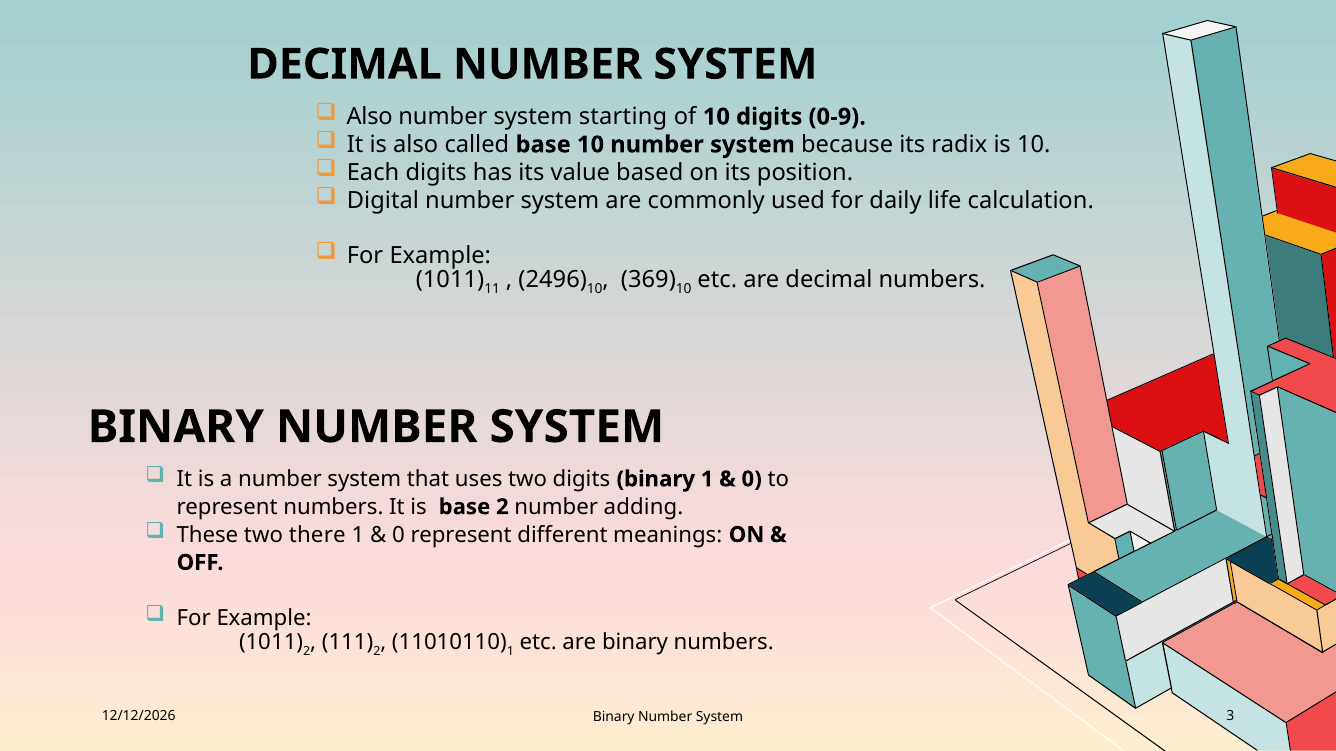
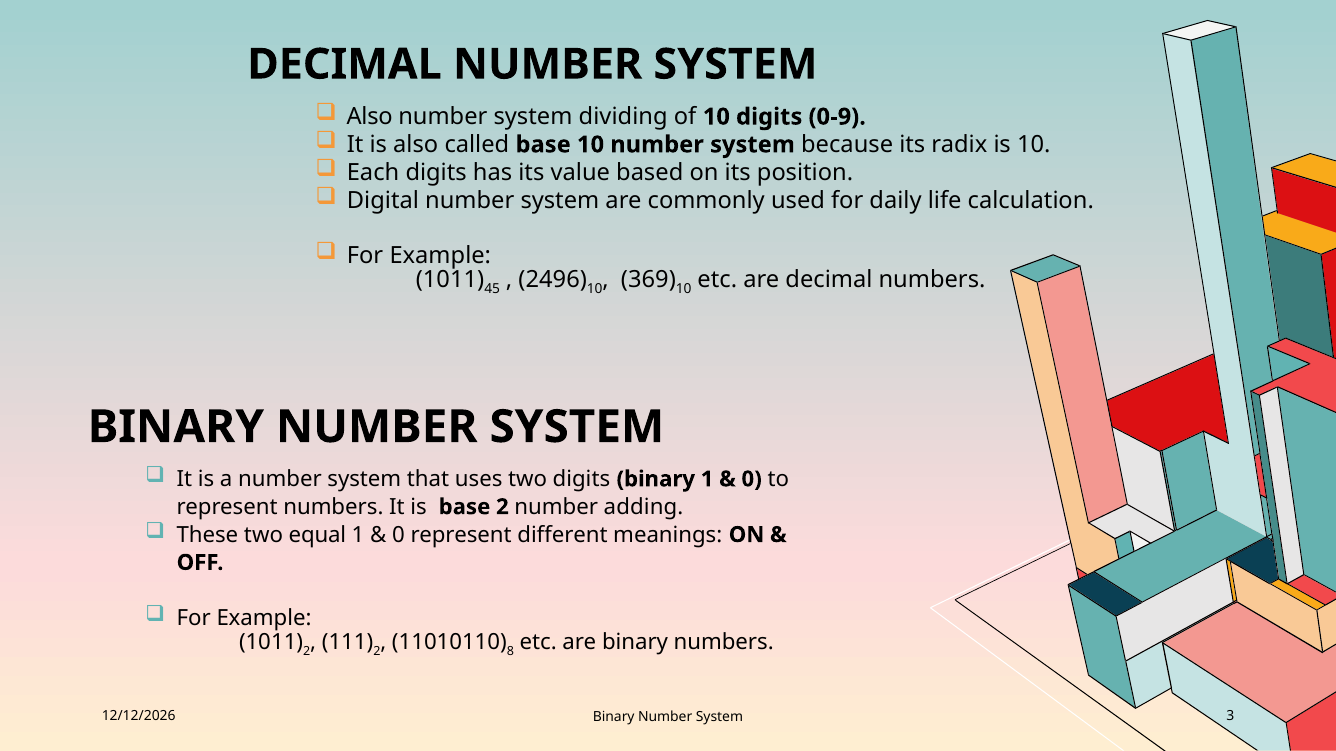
starting: starting -> dividing
11: 11 -> 45
there: there -> equal
1 at (511, 652): 1 -> 8
